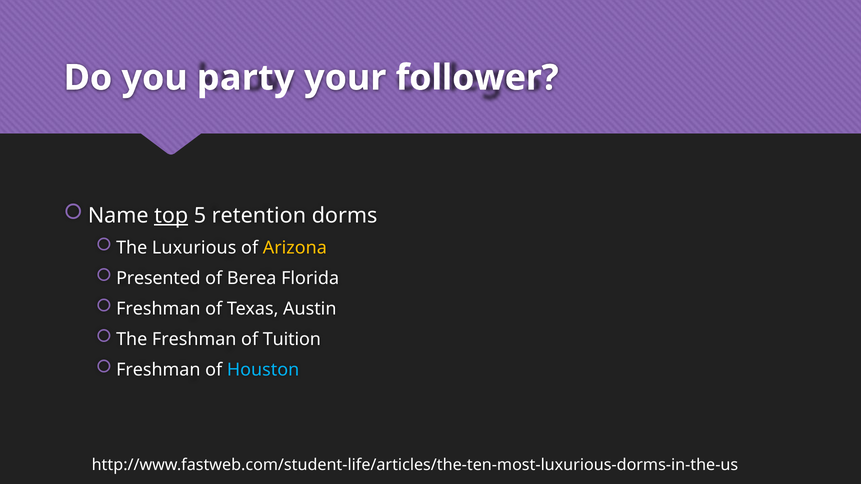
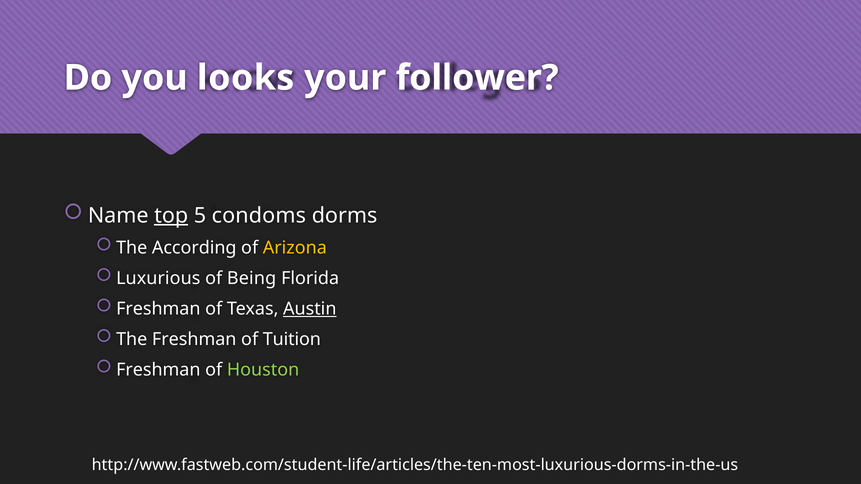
party: party -> looks
retention: retention -> condoms
Luxurious: Luxurious -> According
Presented: Presented -> Luxurious
Berea: Berea -> Being
Austin underline: none -> present
Houston colour: light blue -> light green
